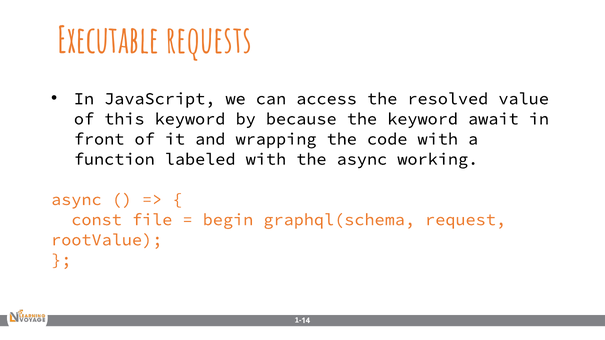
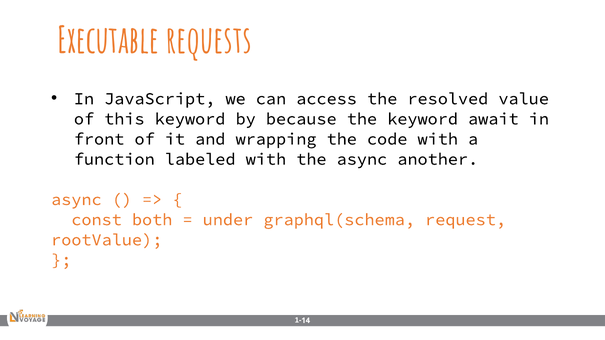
working: working -> another
file: file -> both
begin: begin -> under
